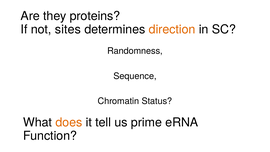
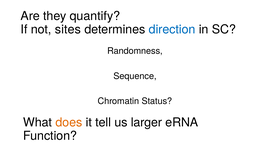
proteins: proteins -> quantify
direction colour: orange -> blue
prime: prime -> larger
